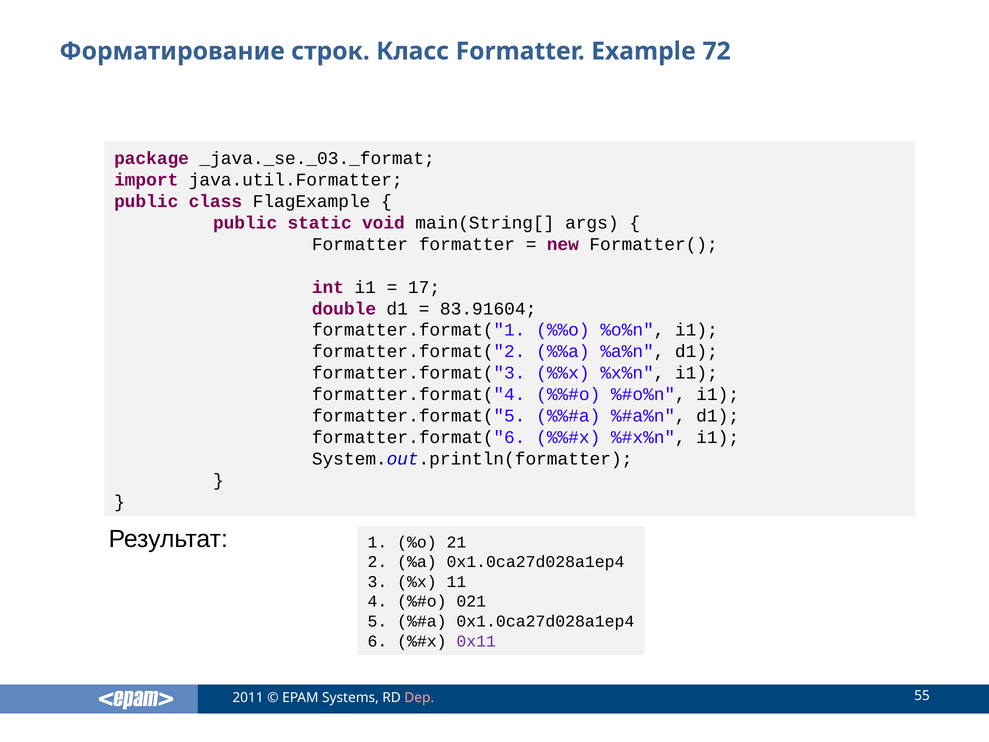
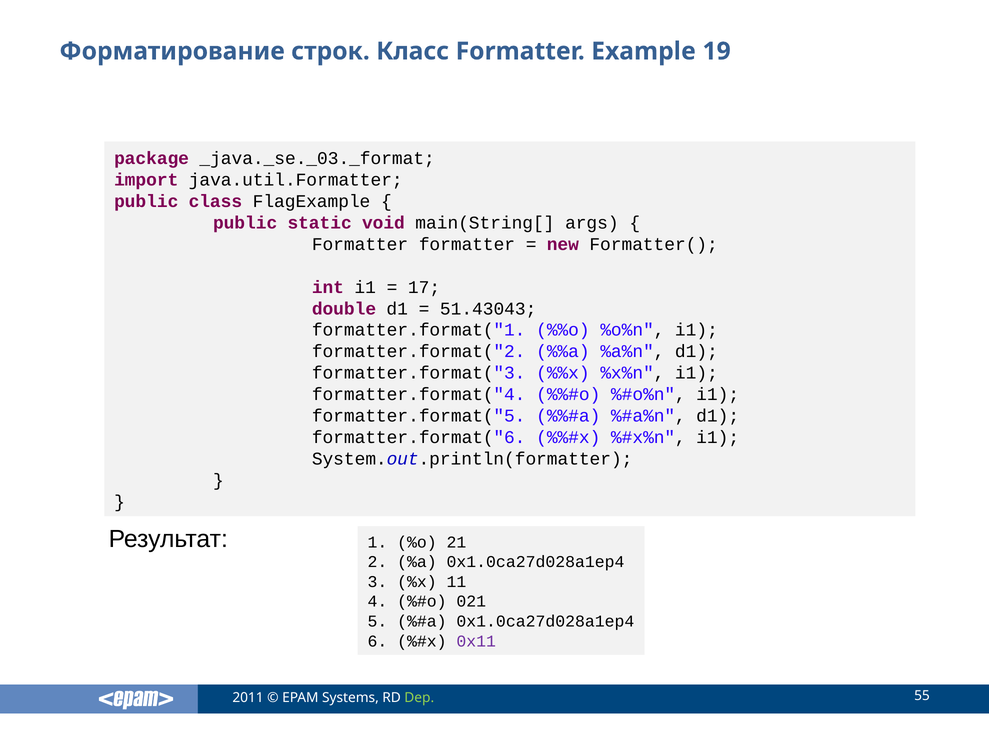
72: 72 -> 19
83.91604: 83.91604 -> 51.43043
Dep colour: pink -> light green
